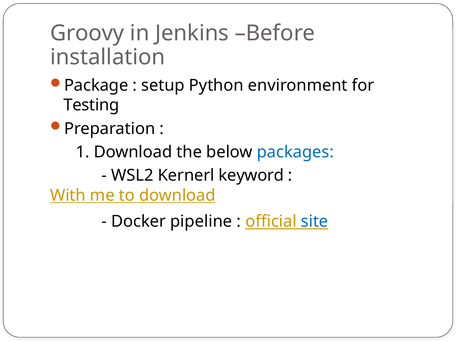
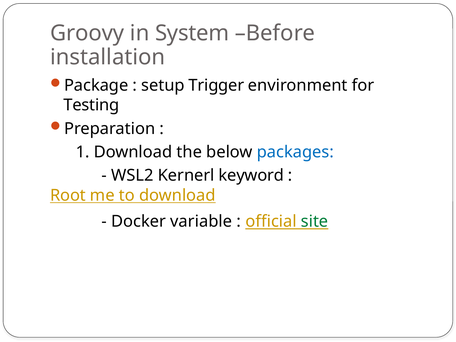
Jenkins: Jenkins -> System
Python: Python -> Trigger
With: With -> Root
pipeline: pipeline -> variable
site colour: blue -> green
